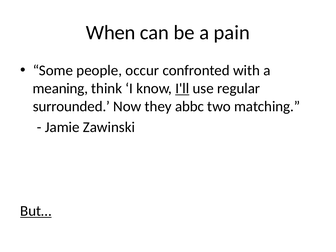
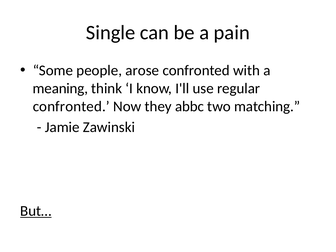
When: When -> Single
occur: occur -> arose
I'll underline: present -> none
surrounded at (71, 106): surrounded -> confronted
